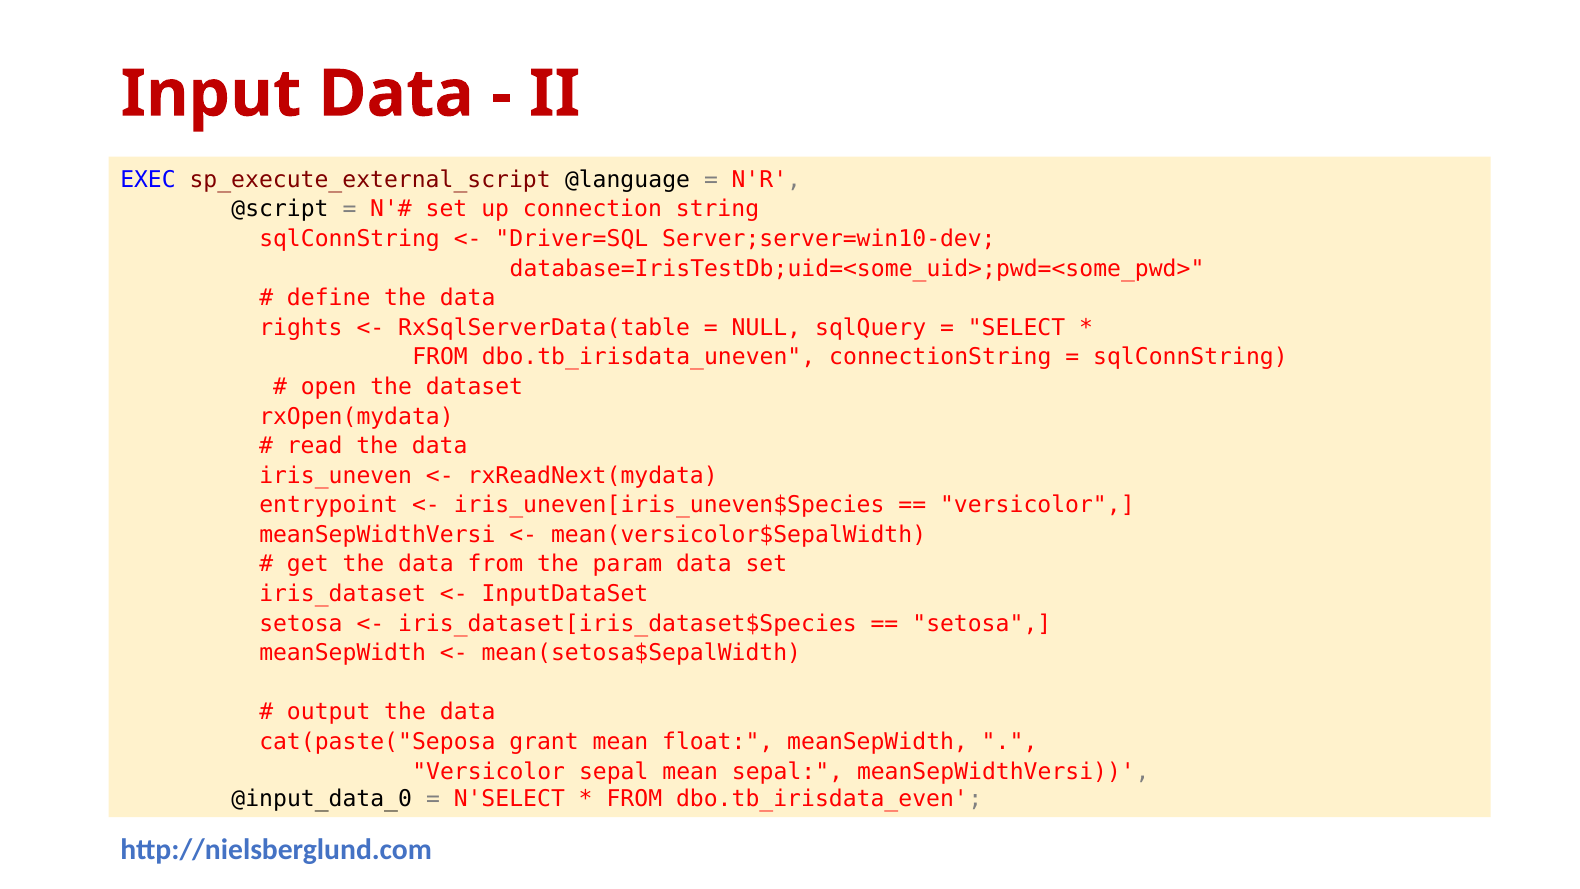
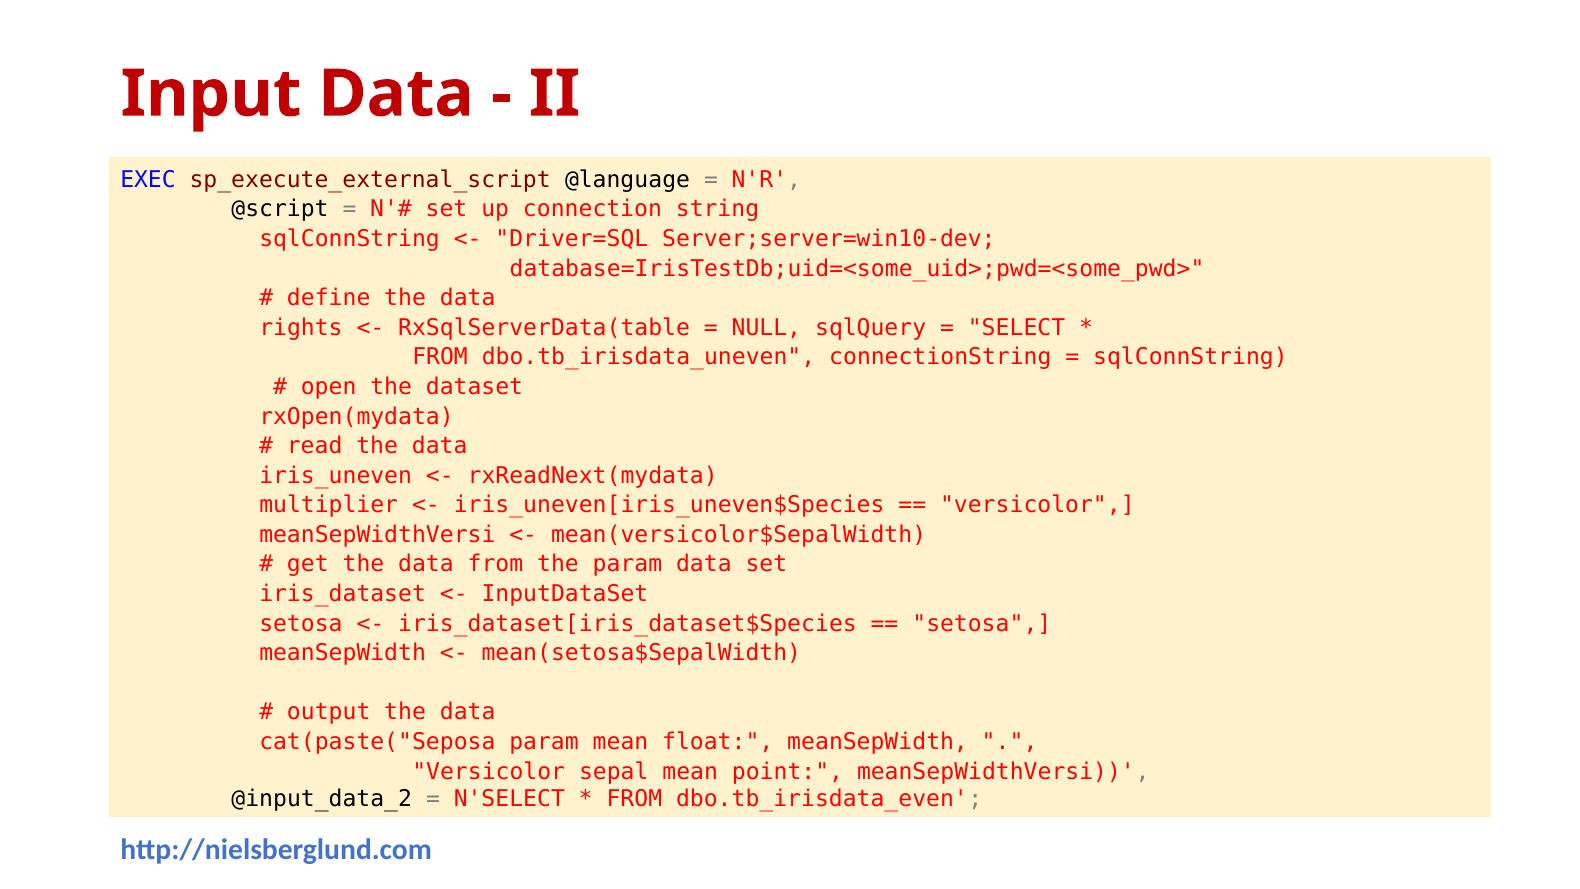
entrypoint: entrypoint -> multiplier
cat(paste("Seposa grant: grant -> param
mean sepal: sepal -> point
@input_data_0: @input_data_0 -> @input_data_2
